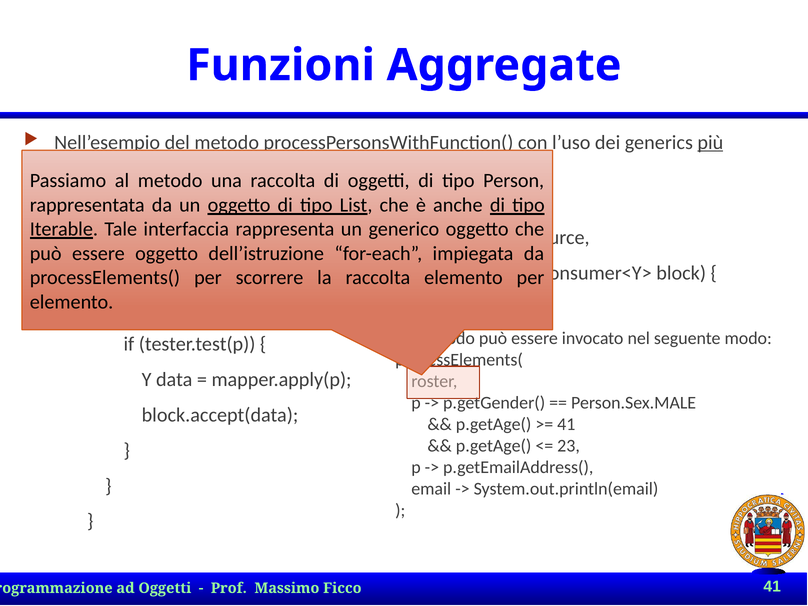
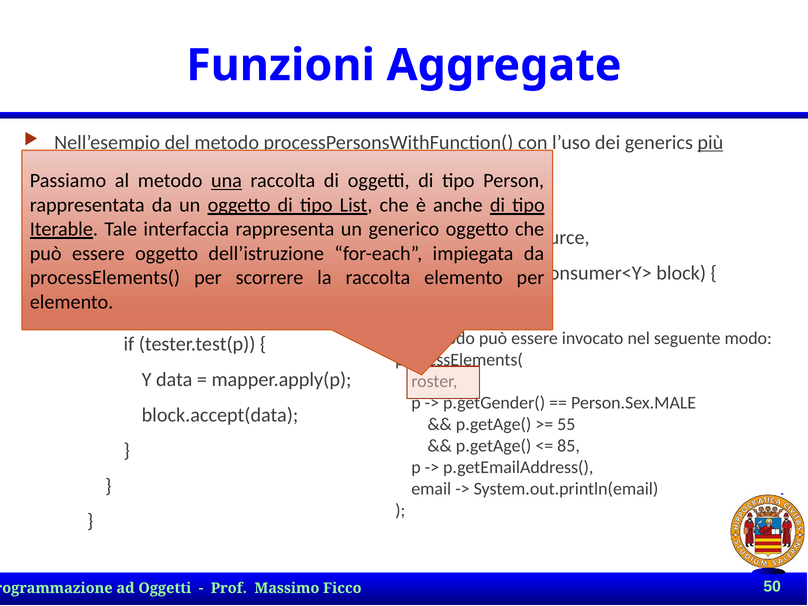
una underline: none -> present
41 at (566, 424): 41 -> 55
23: 23 -> 85
41 at (772, 587): 41 -> 50
